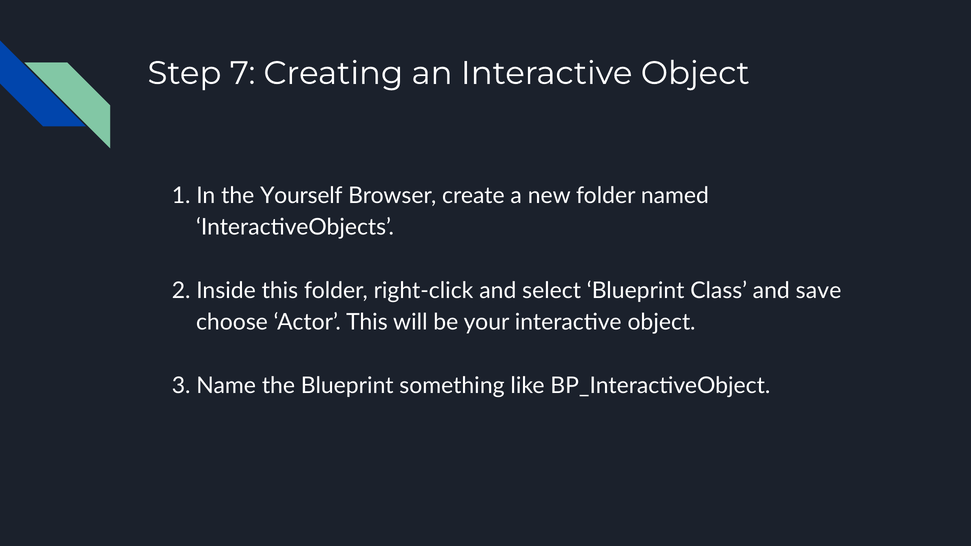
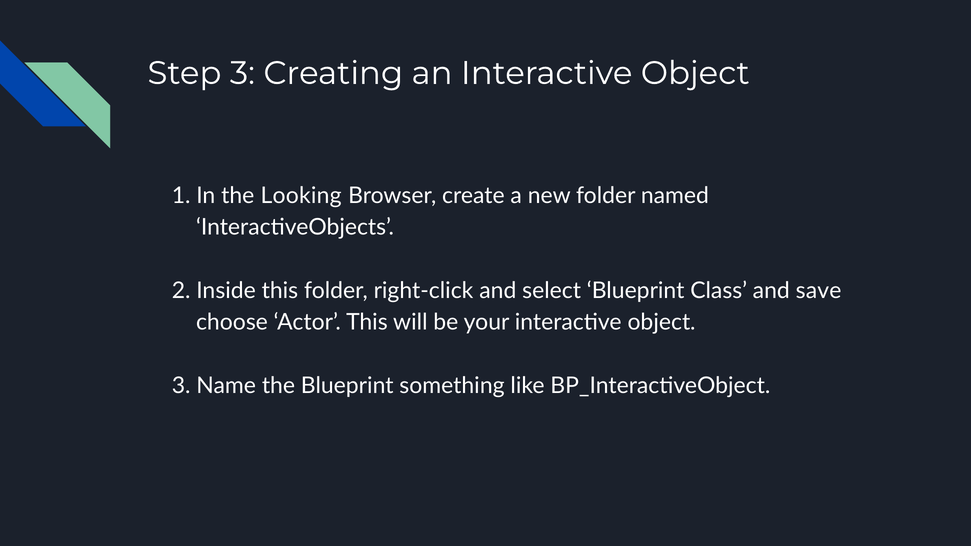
Step 7: 7 -> 3
Yourself: Yourself -> Looking
